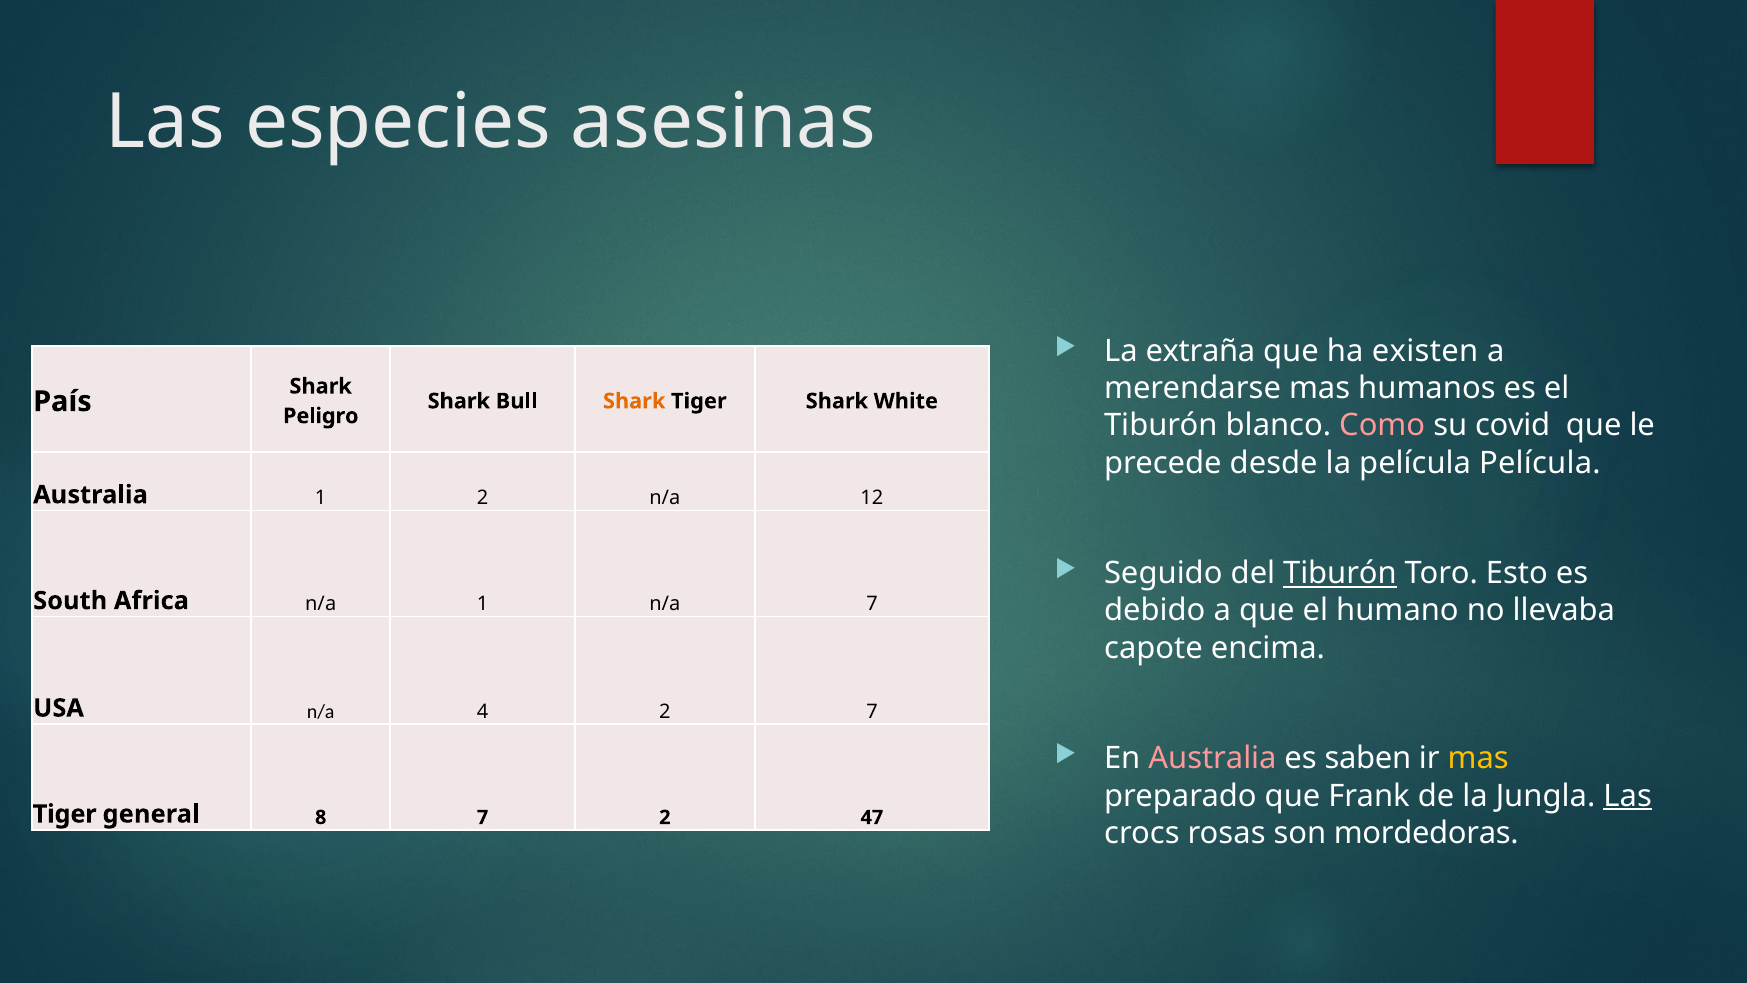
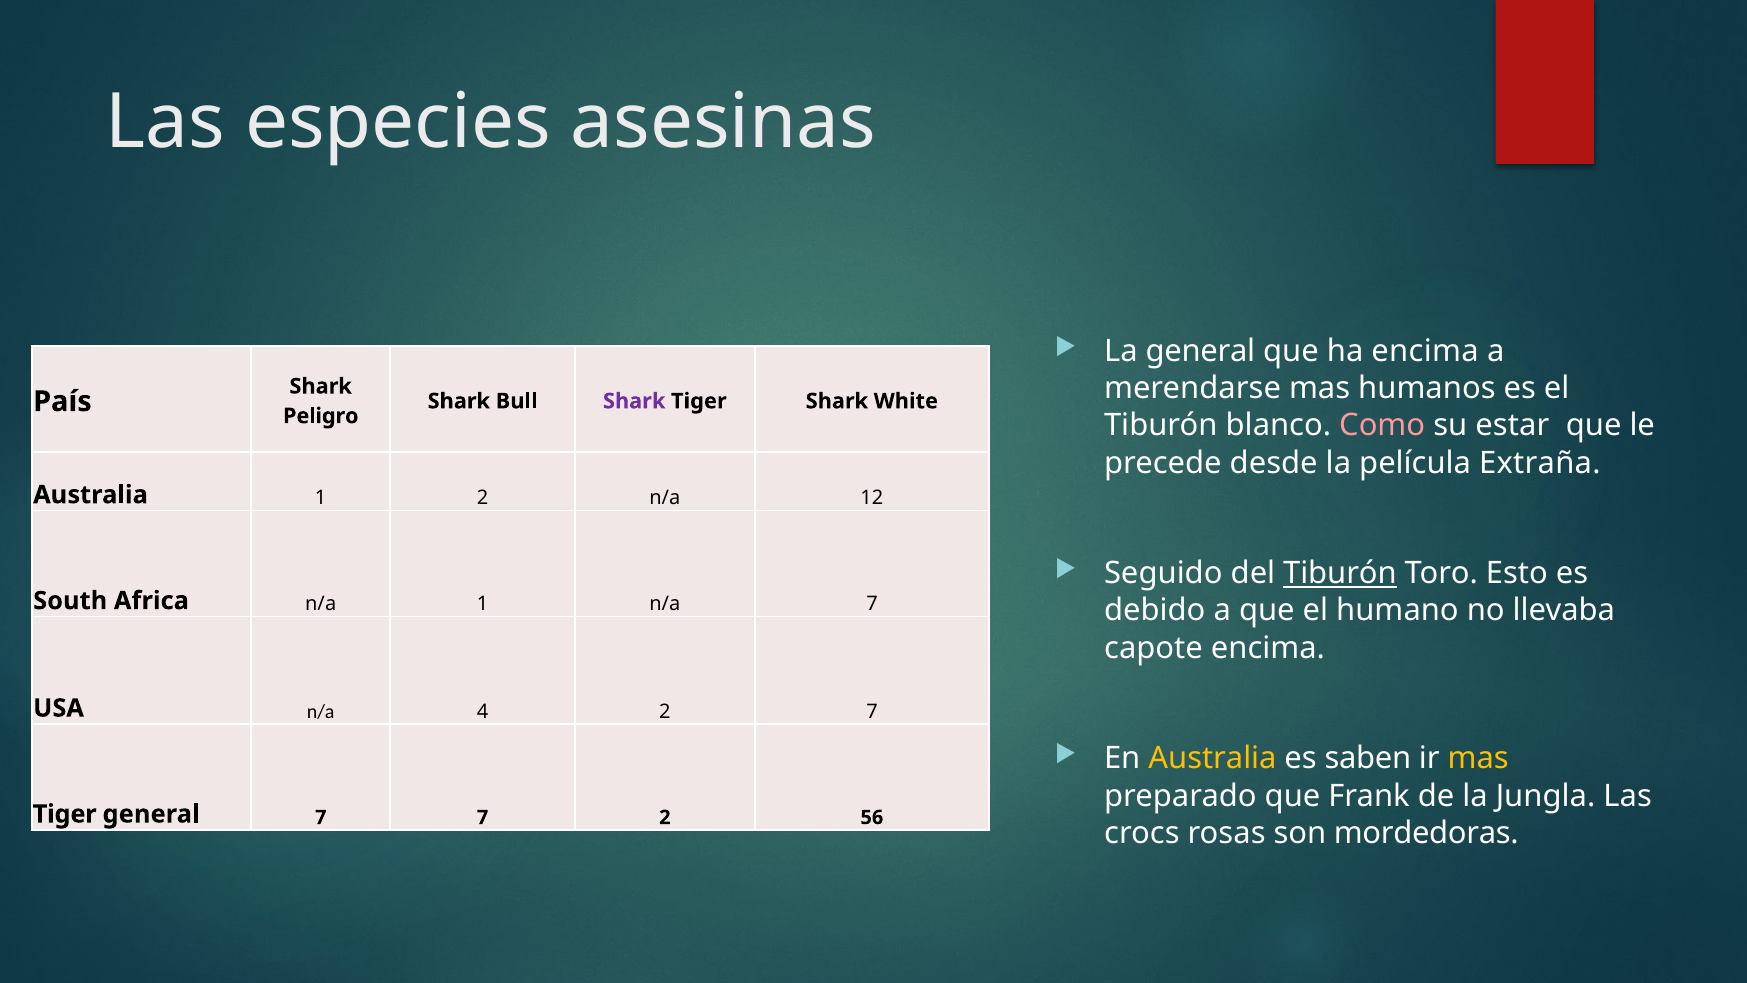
La extraña: extraña -> general
ha existen: existen -> encima
Shark at (634, 401) colour: orange -> purple
covid: covid -> estar
película Película: Película -> Extraña
Australia at (1212, 758) colour: pink -> yellow
Las at (1628, 796) underline: present -> none
general 8: 8 -> 7
47: 47 -> 56
